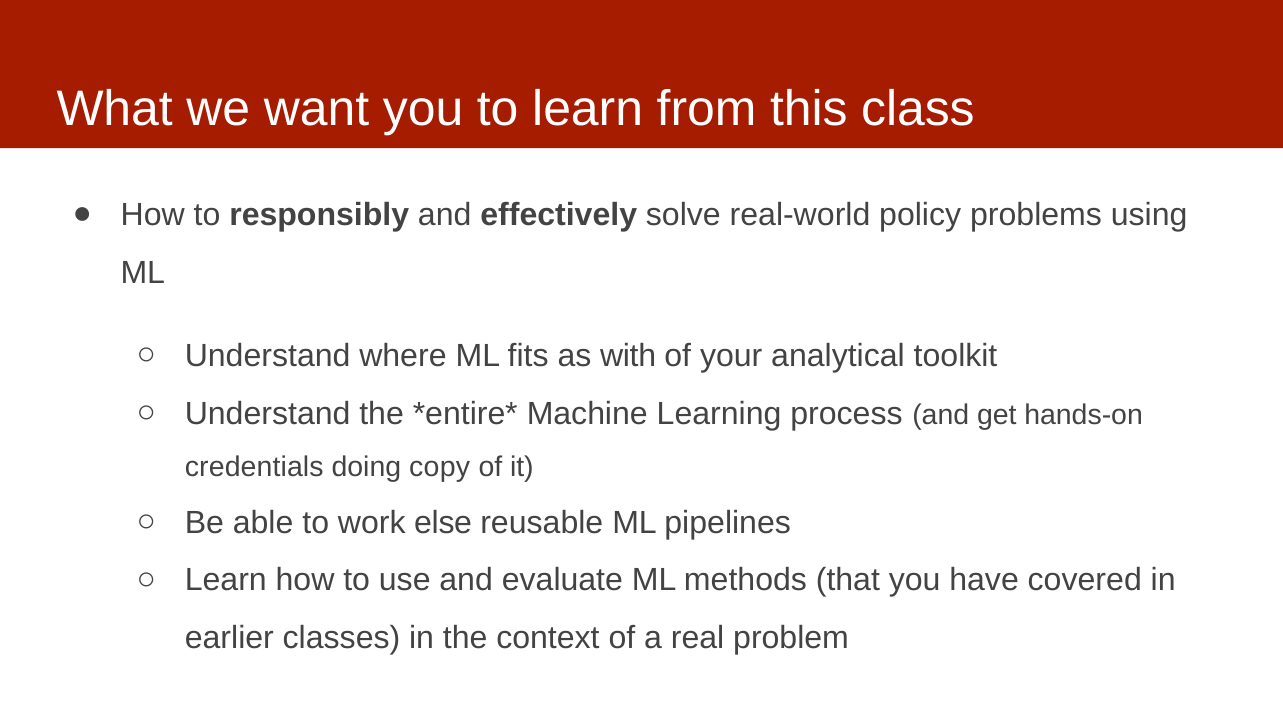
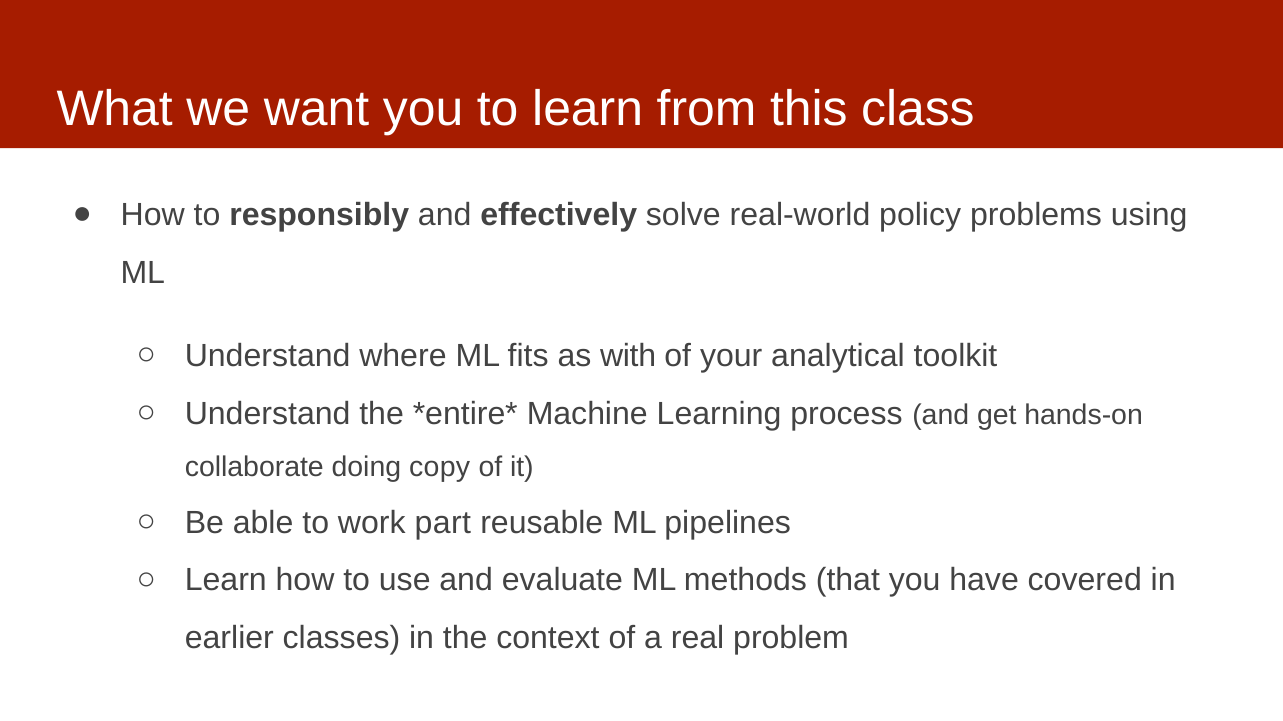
credentials: credentials -> collaborate
else: else -> part
